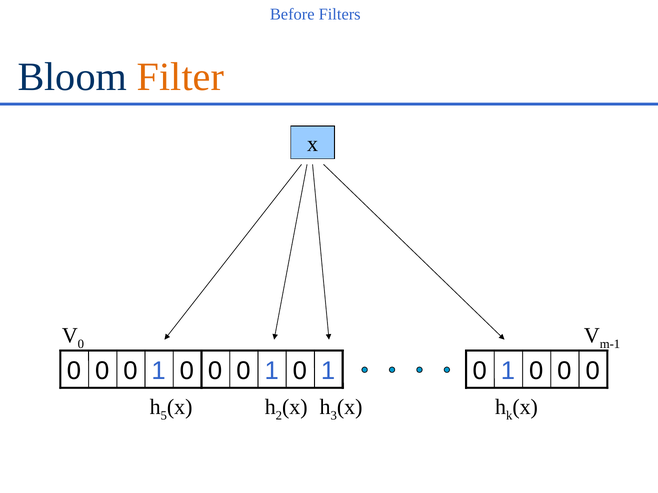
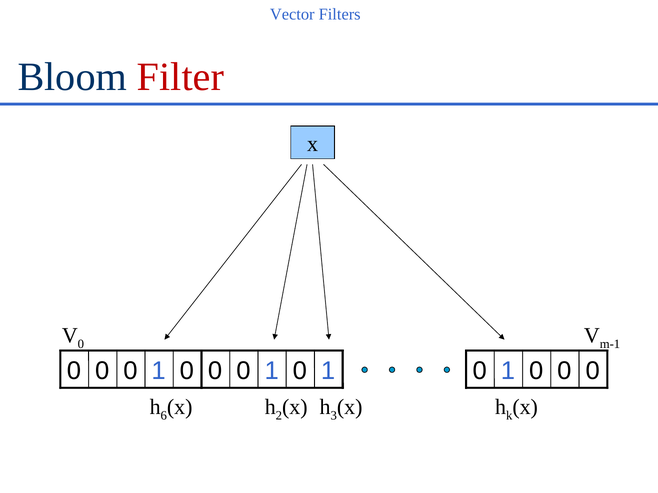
Before: Before -> Vector
Filter colour: orange -> red
5: 5 -> 6
